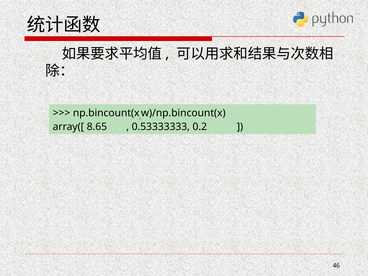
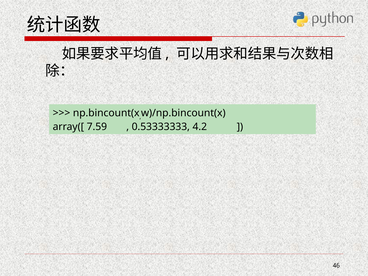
8.65: 8.65 -> 7.59
0.2: 0.2 -> 4.2
